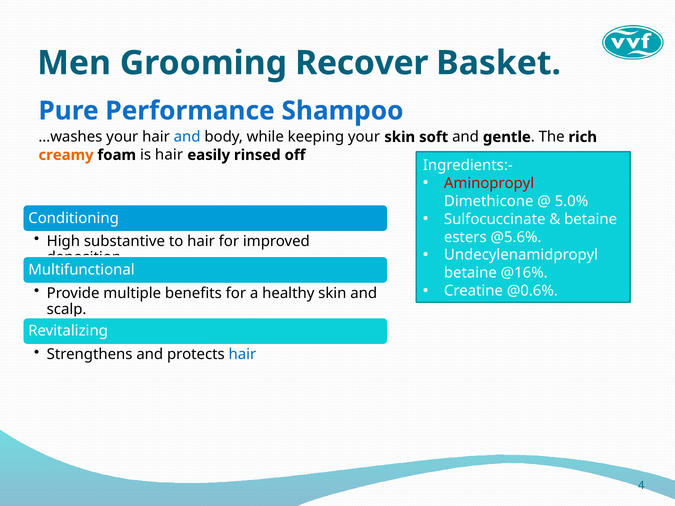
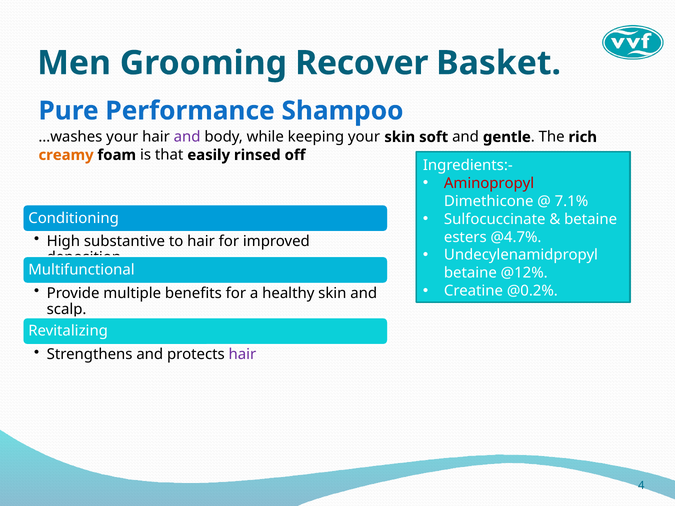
and at (187, 137) colour: blue -> purple
is hair: hair -> that
5.0%: 5.0% -> 7.1%
@5.6%: @5.6% -> @4.7%
@16%: @16% -> @12%
@0.6%: @0.6% -> @0.2%
hair at (242, 355) colour: blue -> purple
